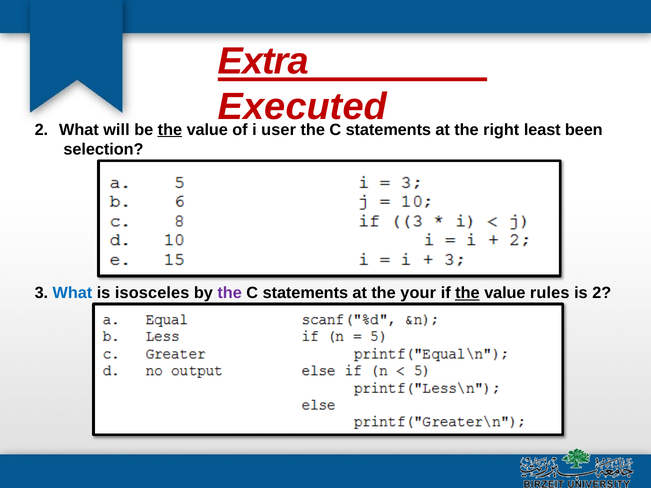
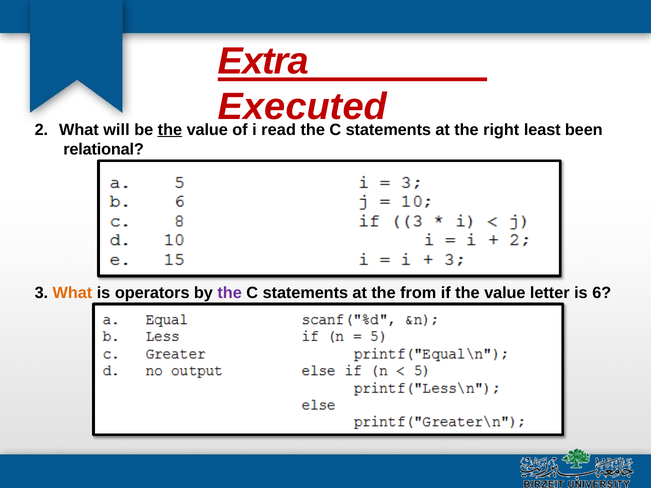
user: user -> read
selection: selection -> relational
What at (72, 293) colour: blue -> orange
isosceles: isosceles -> operators
your: your -> from
the at (467, 293) underline: present -> none
rules: rules -> letter
is 2: 2 -> 6
